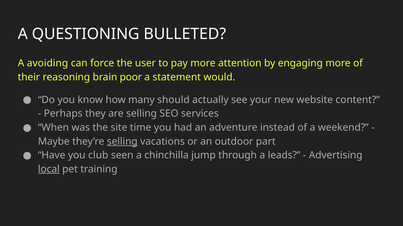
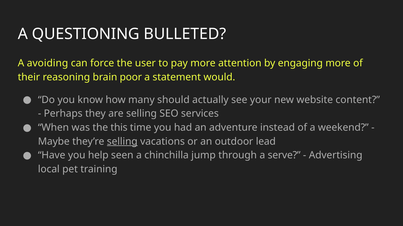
site: site -> this
part: part -> lead
club: club -> help
leads: leads -> serve
local underline: present -> none
